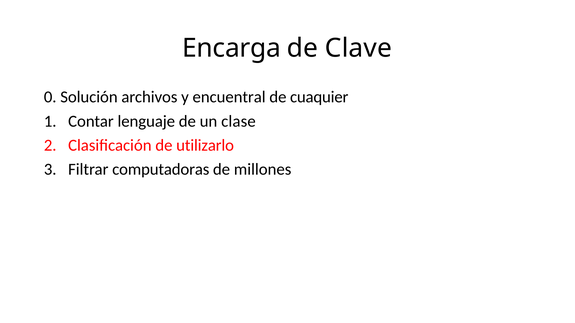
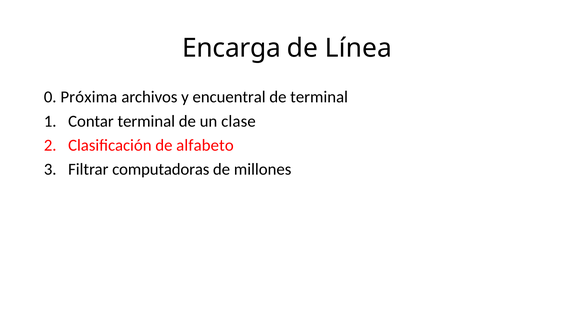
Clave: Clave -> Línea
Solución: Solución -> Próxima
de cuaquier: cuaquier -> terminal
Contar lenguaje: lenguaje -> terminal
utilizarlo: utilizarlo -> alfabeto
